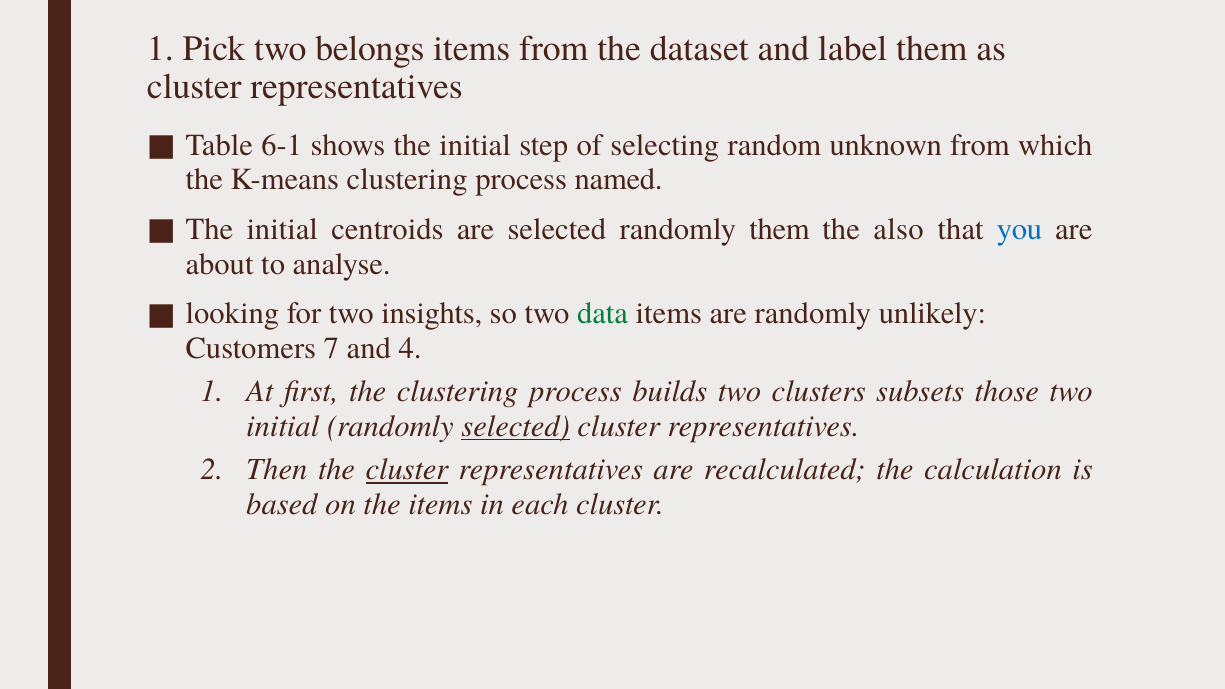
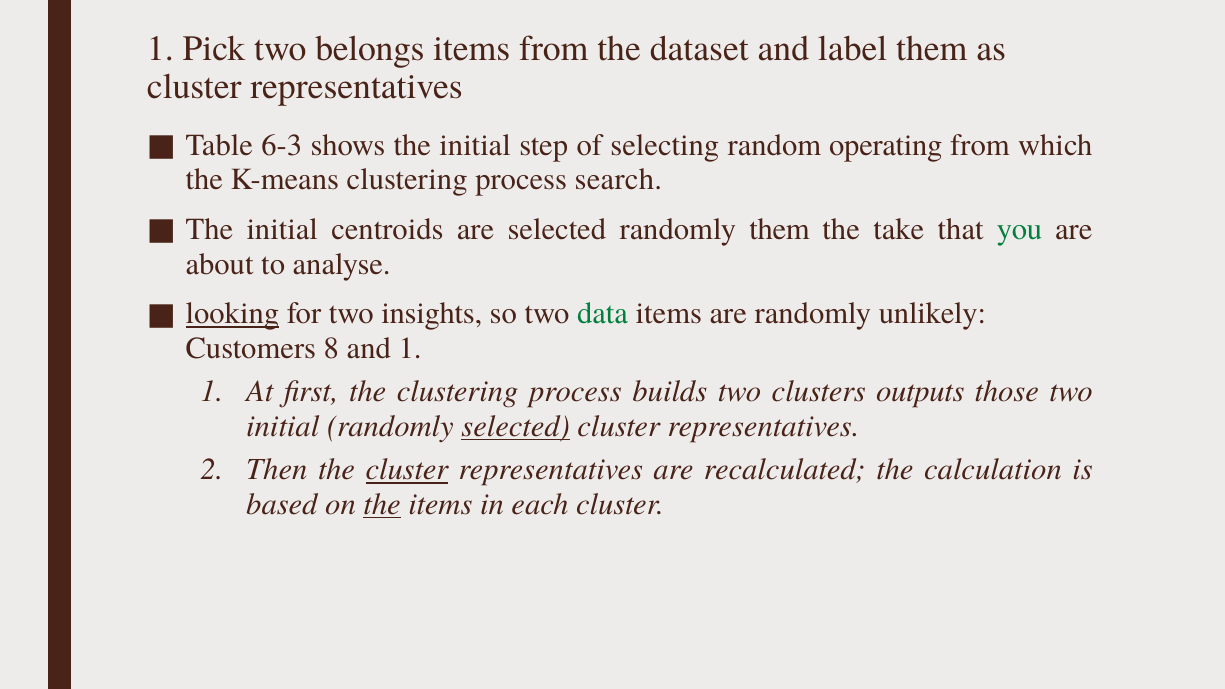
6-1: 6-1 -> 6-3
unknown: unknown -> operating
named: named -> search
also: also -> take
you colour: blue -> green
looking underline: none -> present
7: 7 -> 8
and 4: 4 -> 1
subsets: subsets -> outputs
the at (382, 504) underline: none -> present
